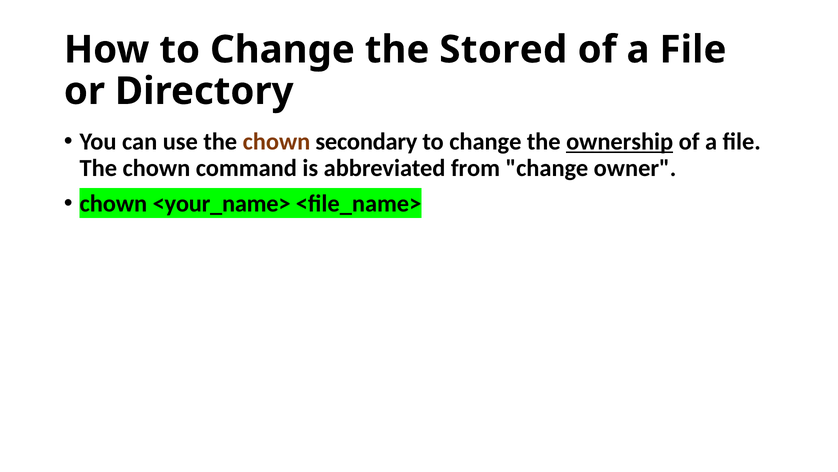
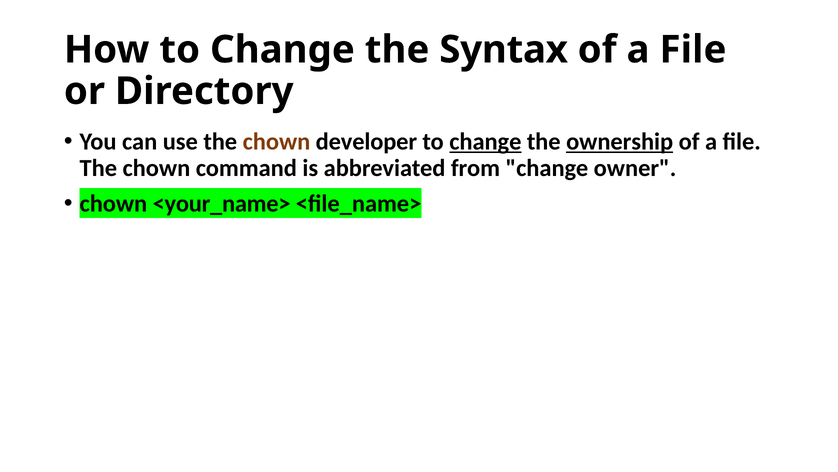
Stored: Stored -> Syntax
secondary: secondary -> developer
change at (485, 142) underline: none -> present
